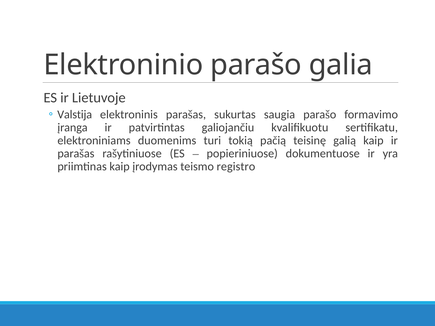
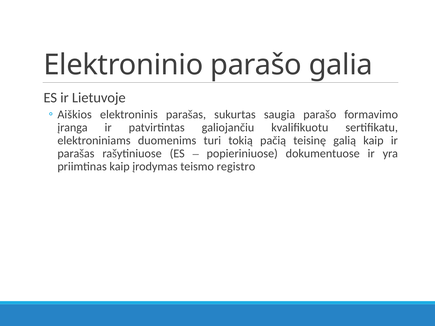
Valstija: Valstija -> Aiškios
